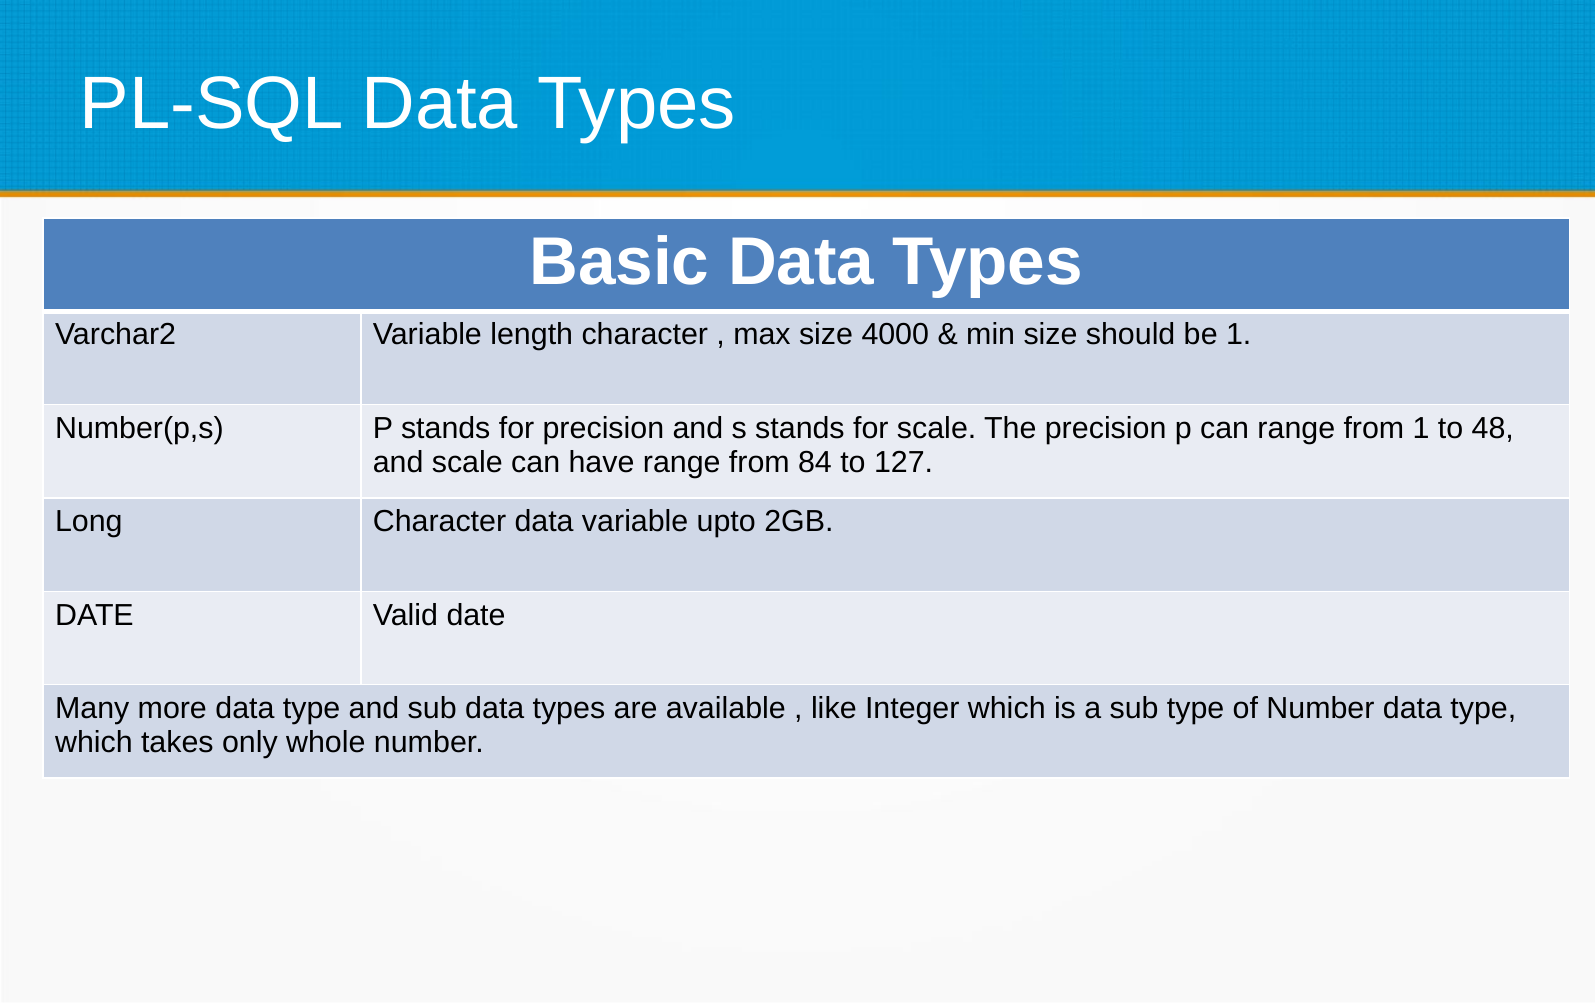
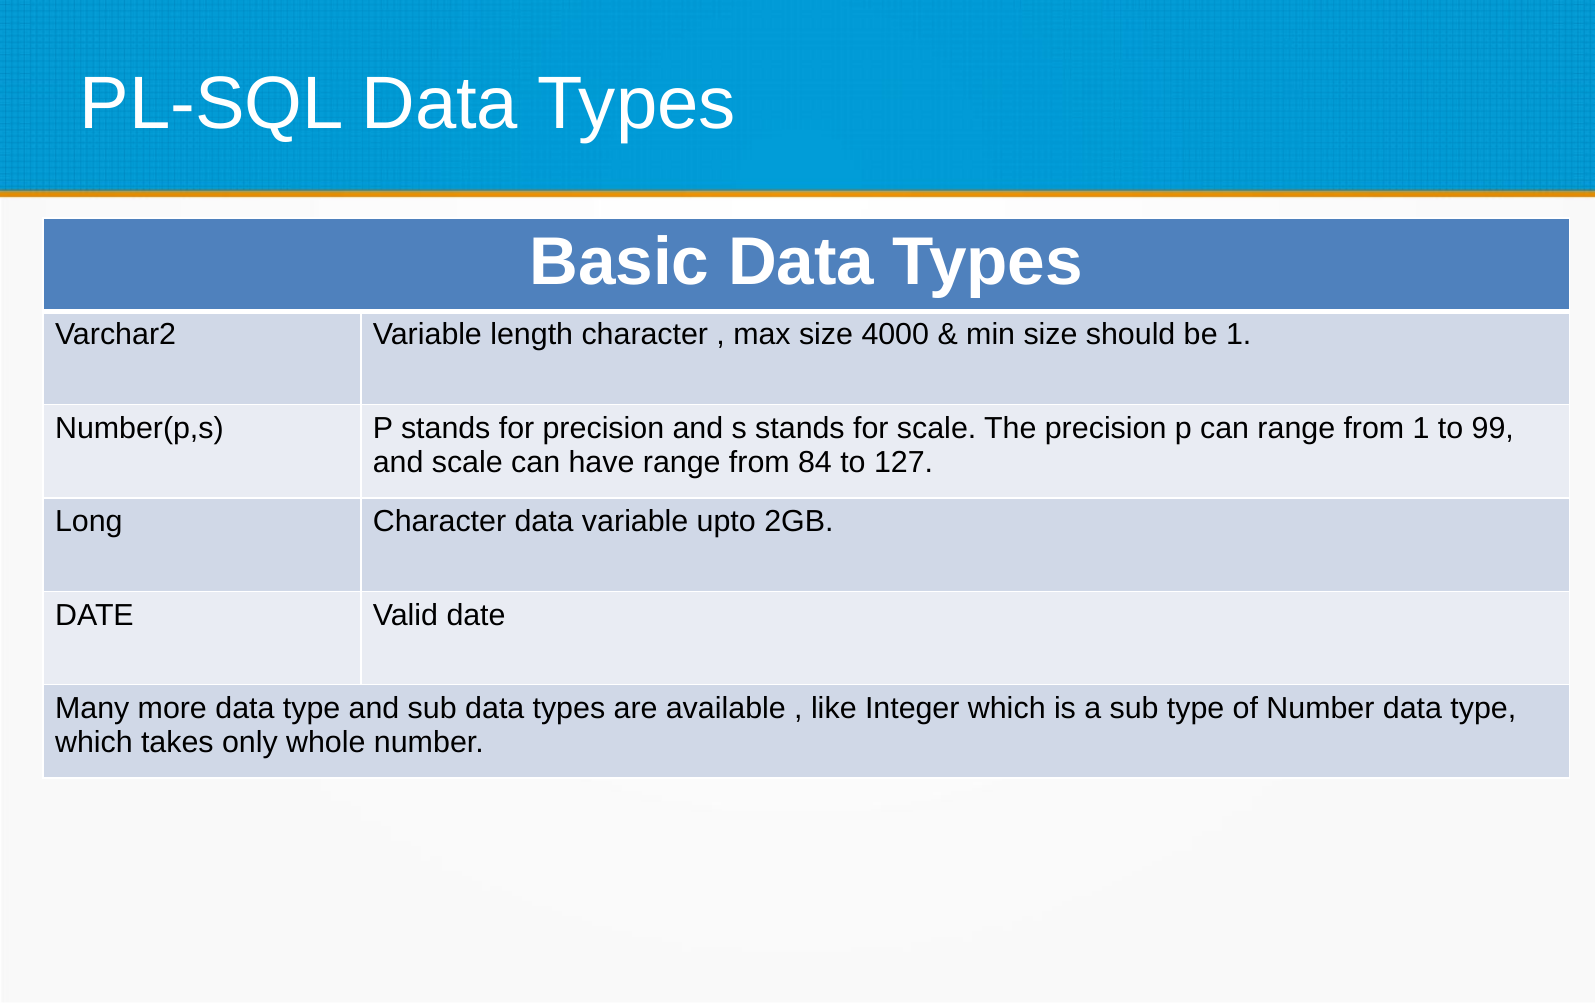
48: 48 -> 99
